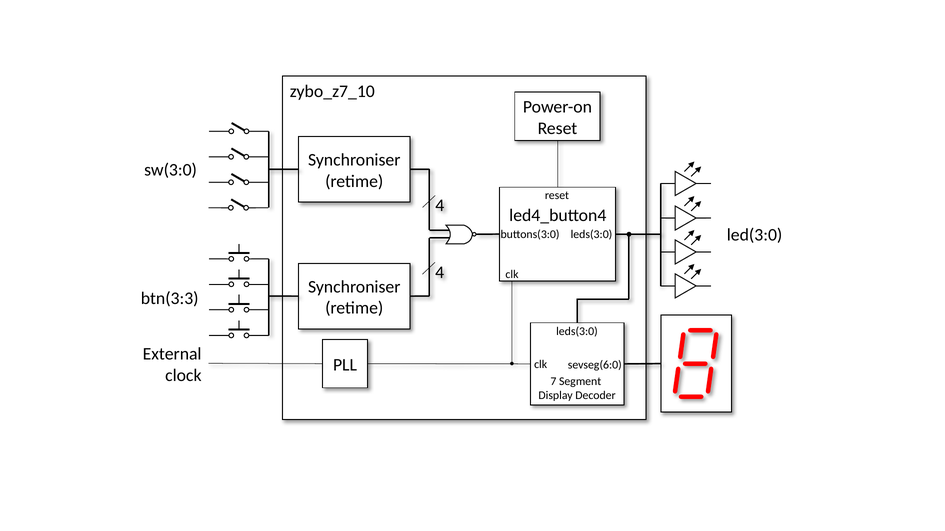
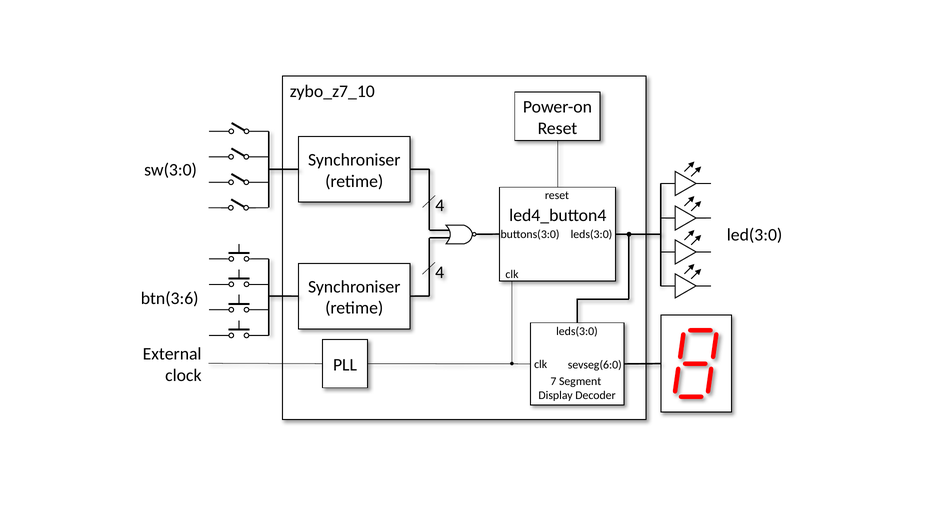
btn(3:3: btn(3:3 -> btn(3:6
